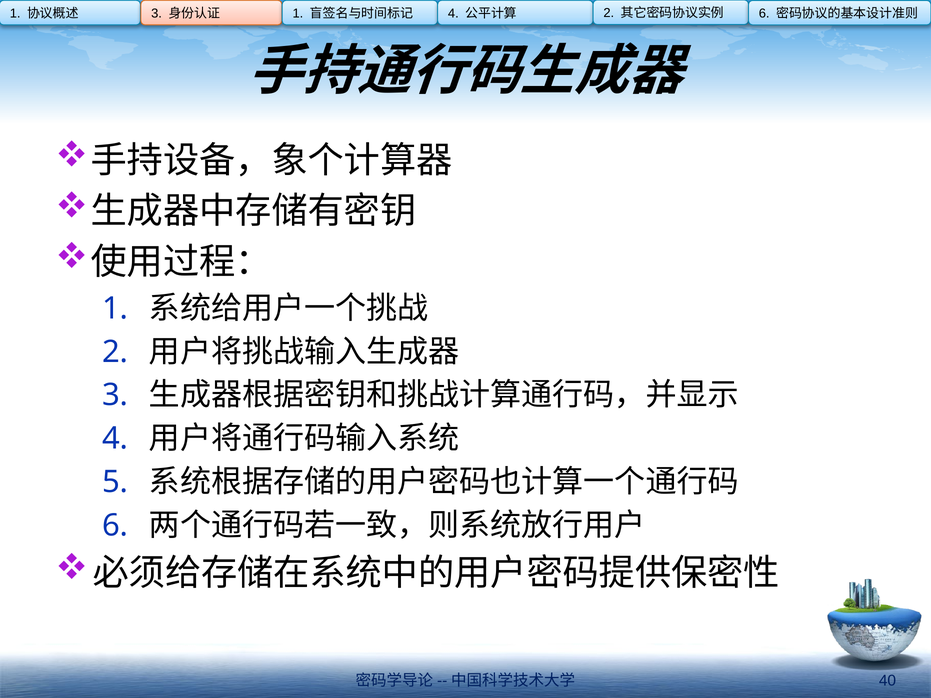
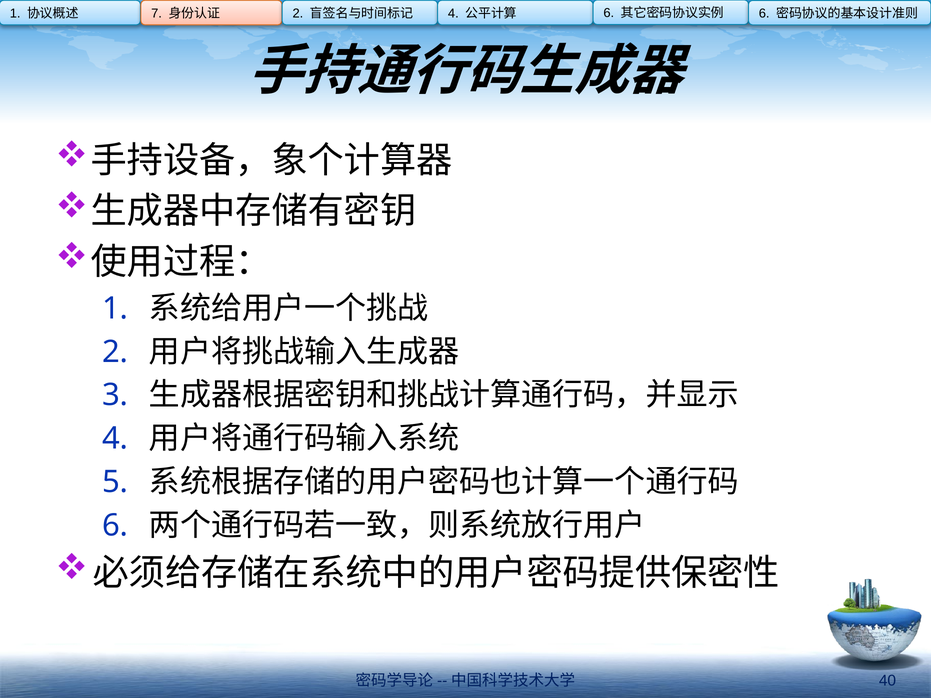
3 at (157, 13): 3 -> 7
1 at (298, 13): 1 -> 2
2 at (609, 13): 2 -> 6
